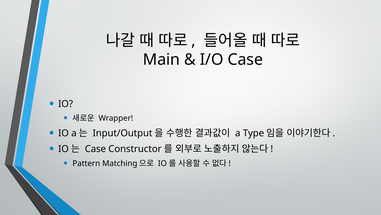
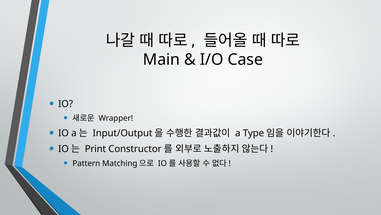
Case at (95, 149): Case -> Print
